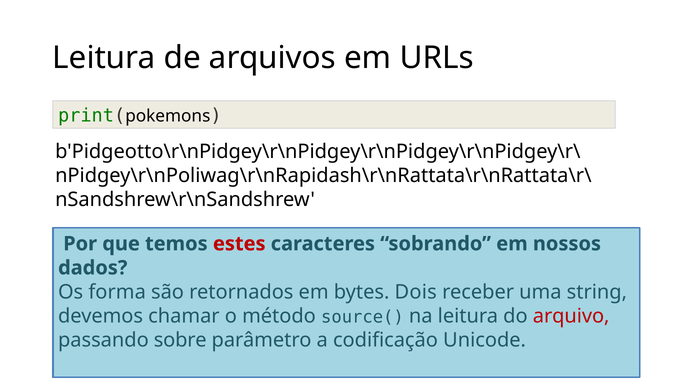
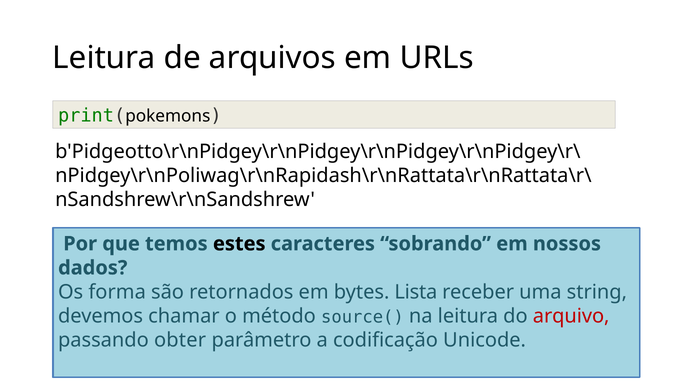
estes colour: red -> black
Dois: Dois -> Lista
sobre: sobre -> obter
